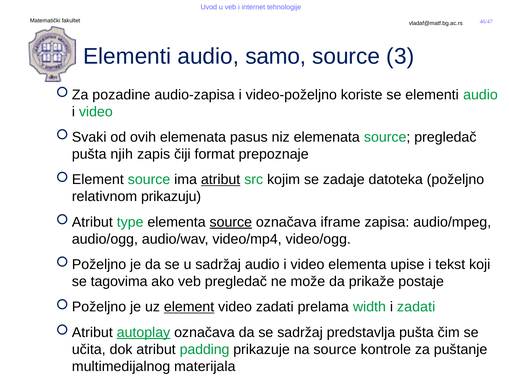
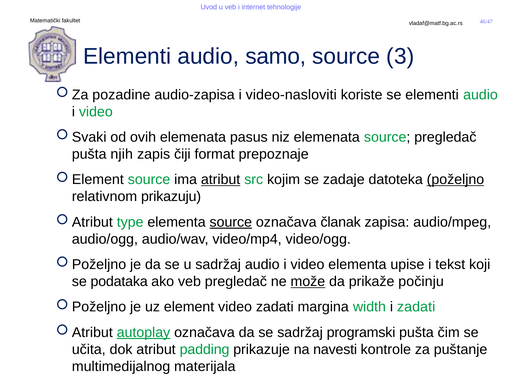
video-poželjno: video-poželjno -> video-nasloviti
poželjno underline: none -> present
iframe: iframe -> članak
tagovima: tagovima -> podataka
može underline: none -> present
postaje: postaje -> počinju
element underline: present -> none
prelama: prelama -> margina
predstavlja: predstavlja -> programski
na source: source -> navesti
